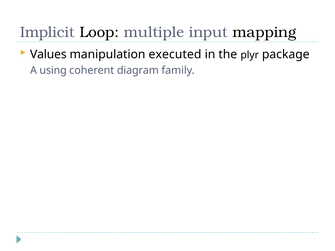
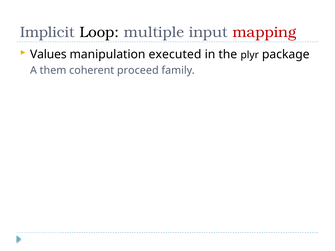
mapping colour: black -> red
using: using -> them
diagram: diagram -> proceed
